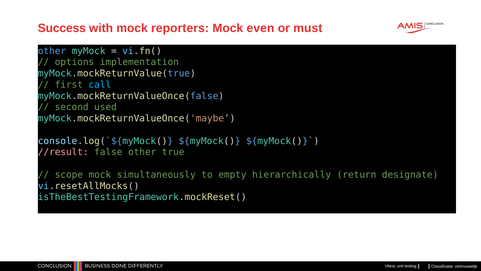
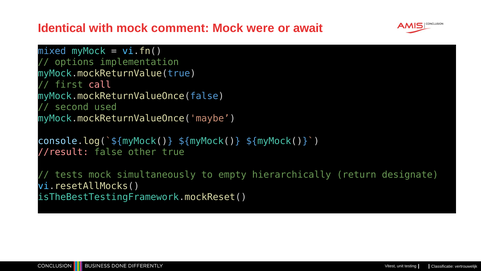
Success: Success -> Identical
reporters: reporters -> comment
even: even -> were
must: must -> await
other at (52, 51): other -> mixed
call colour: light blue -> pink
scope: scope -> tests
